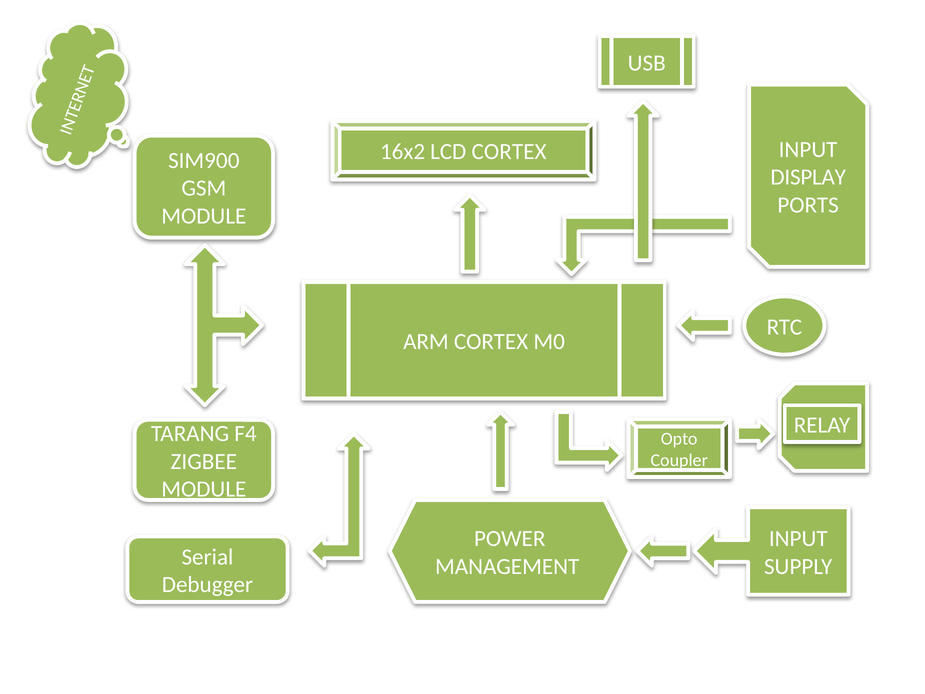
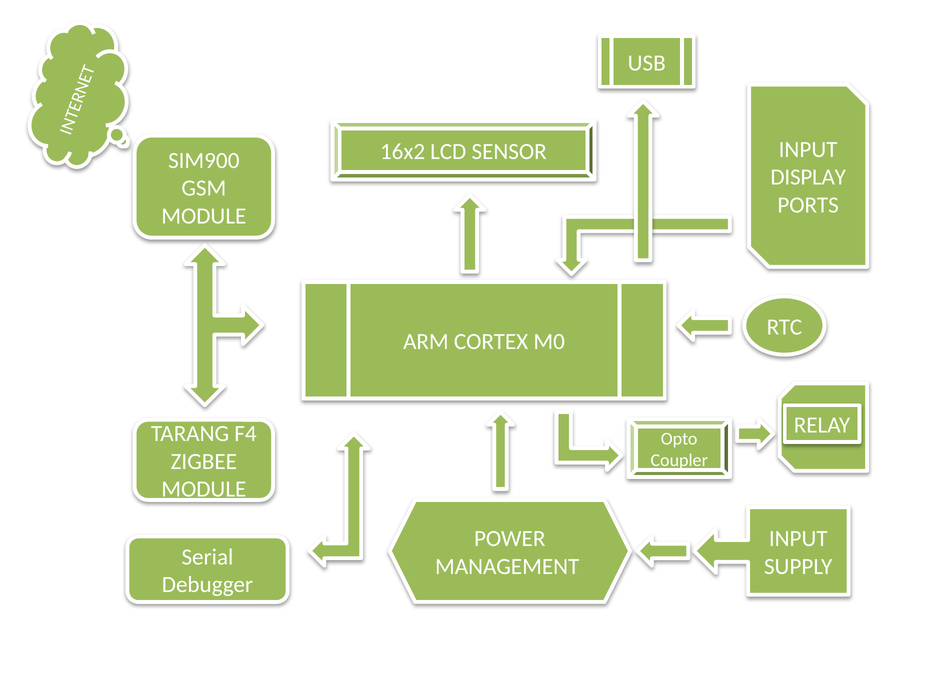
LCD CORTEX: CORTEX -> SENSOR
